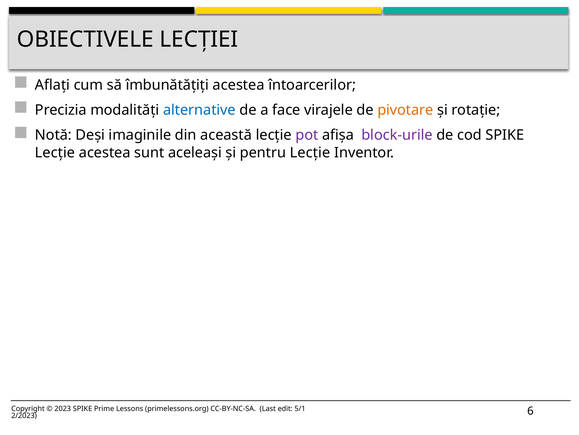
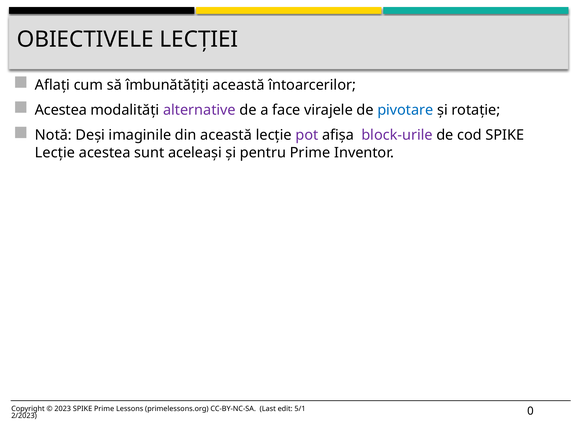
îmbunătățiți acestea: acestea -> această
Precizia at (61, 110): Precizia -> Acestea
alternative colour: blue -> purple
pivotare colour: orange -> blue
pentru Lecție: Lecție -> Prime
6: 6 -> 0
